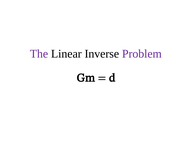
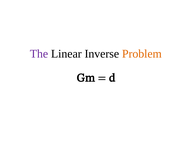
Problem colour: purple -> orange
